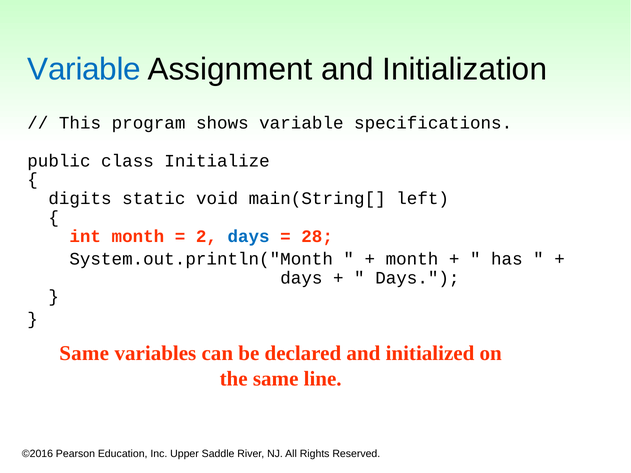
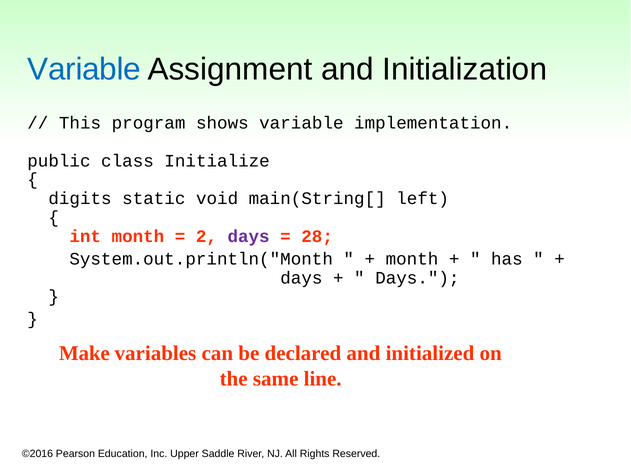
specifications: specifications -> implementation
days at (249, 237) colour: blue -> purple
Same at (84, 354): Same -> Make
